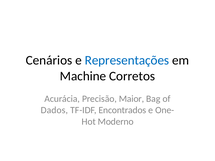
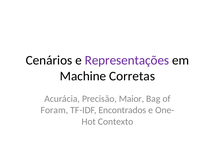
Representações colour: blue -> purple
Corretos: Corretos -> Corretas
Dados: Dados -> Foram
Moderno: Moderno -> Contexto
